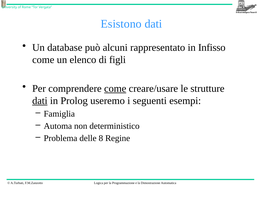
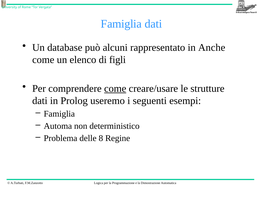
Esistono at (121, 24): Esistono -> Famiglia
Infisso: Infisso -> Anche
dati at (40, 101) underline: present -> none
